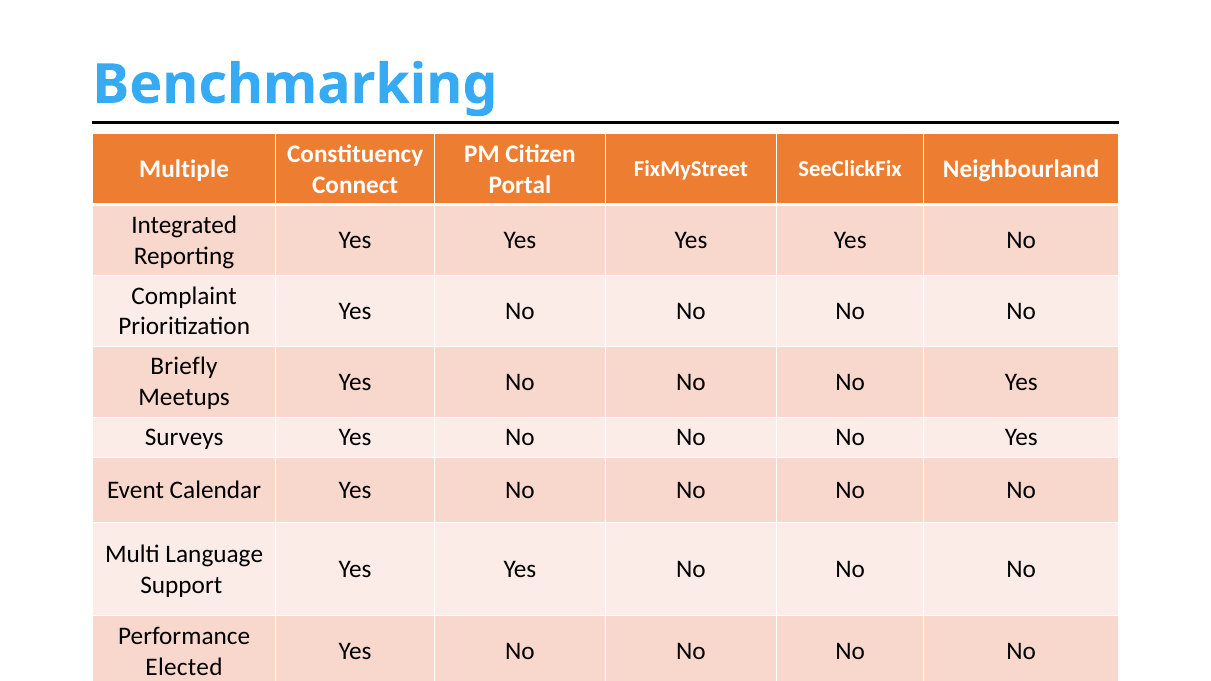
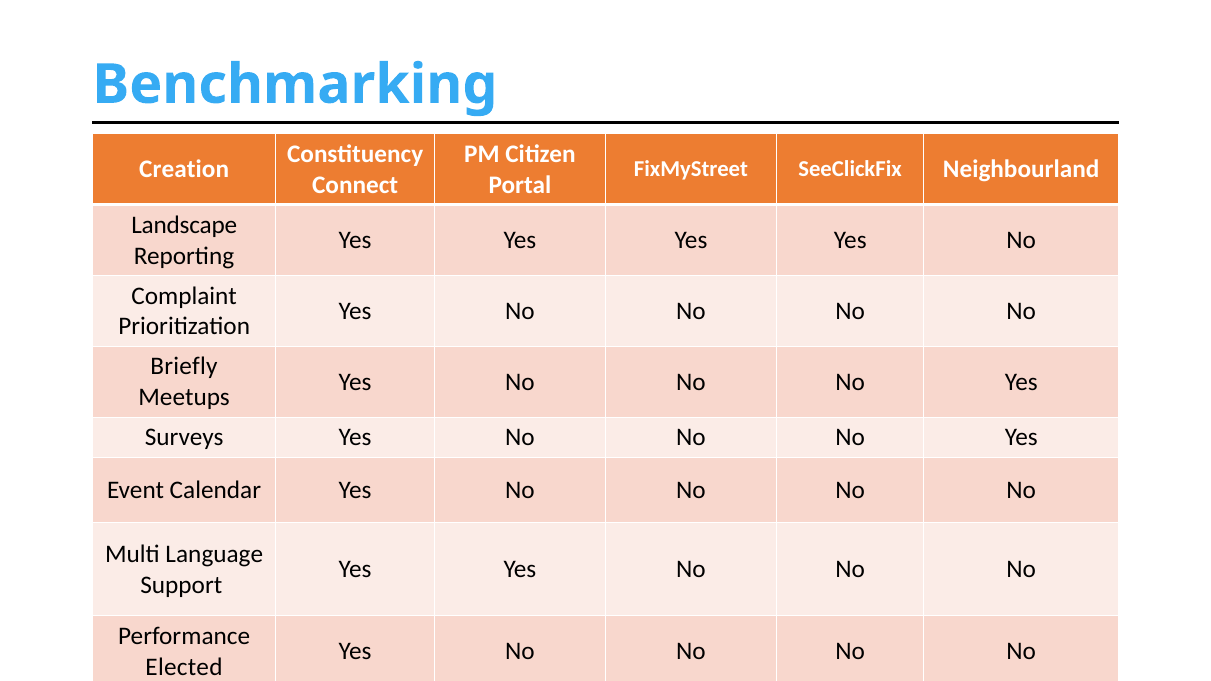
Multiple: Multiple -> Creation
Integrated: Integrated -> Landscape
